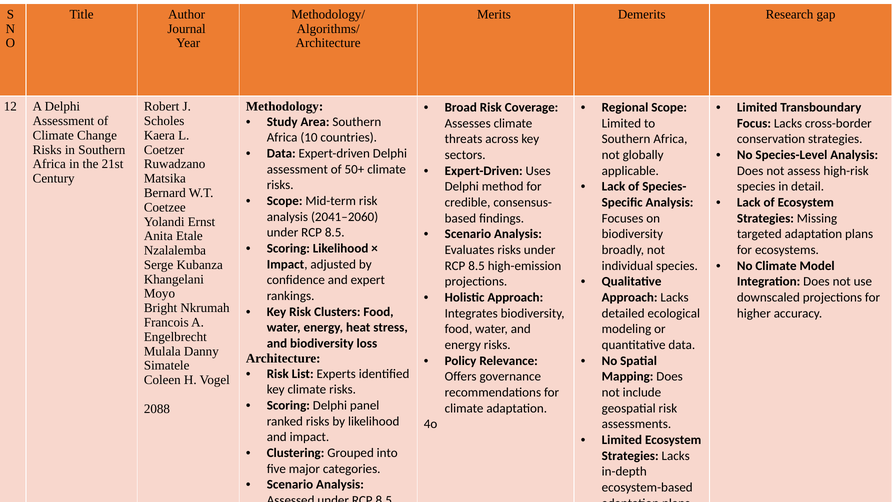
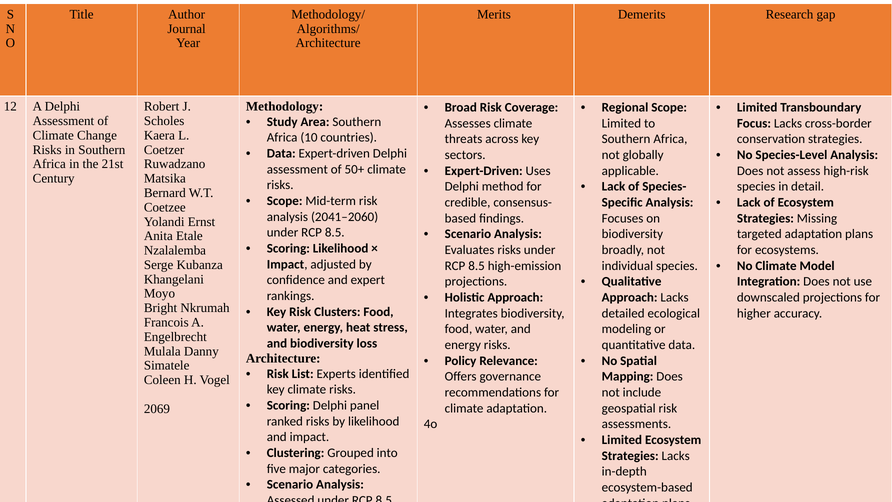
2088: 2088 -> 2069
